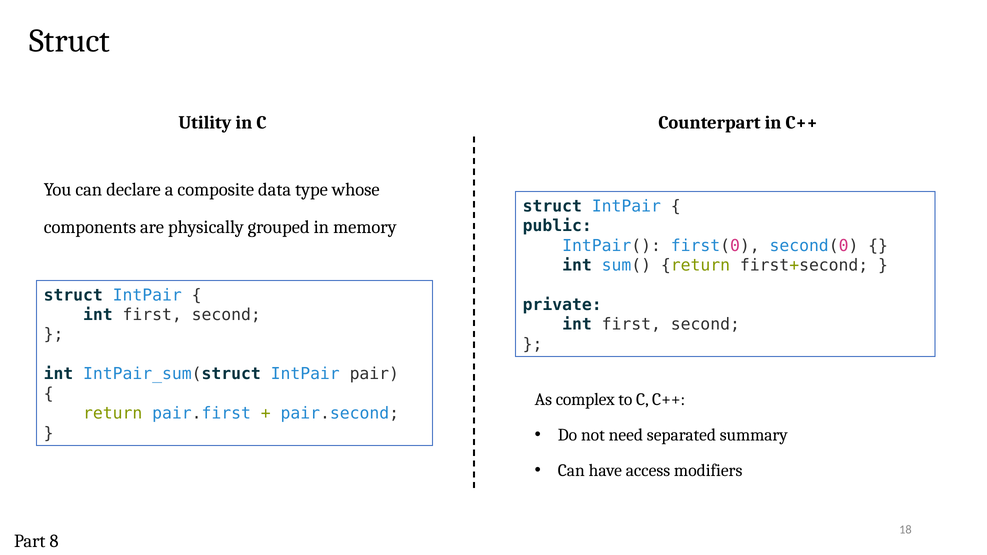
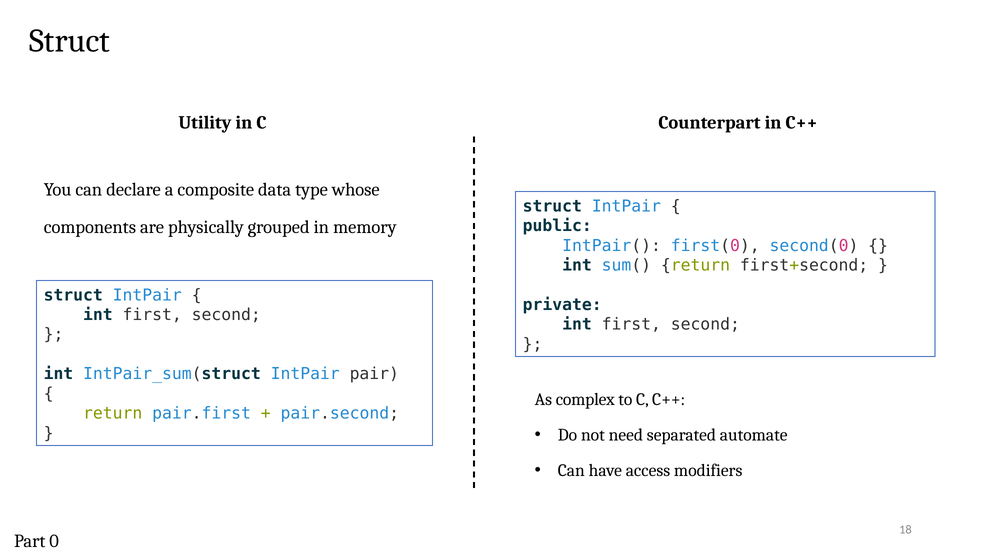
summary: summary -> automate
8: 8 -> 0
